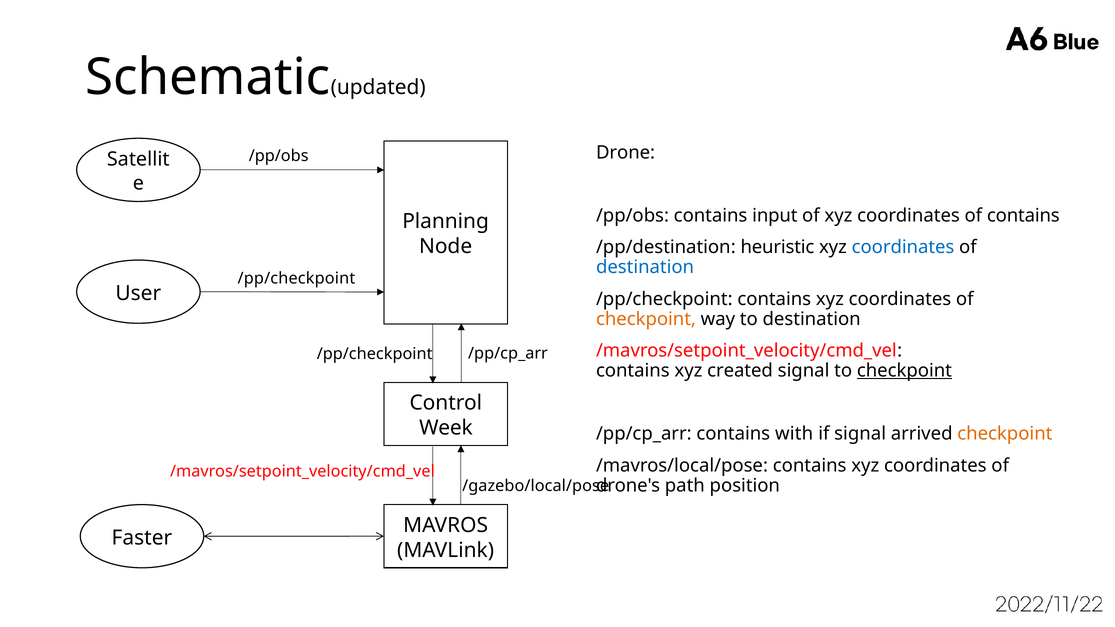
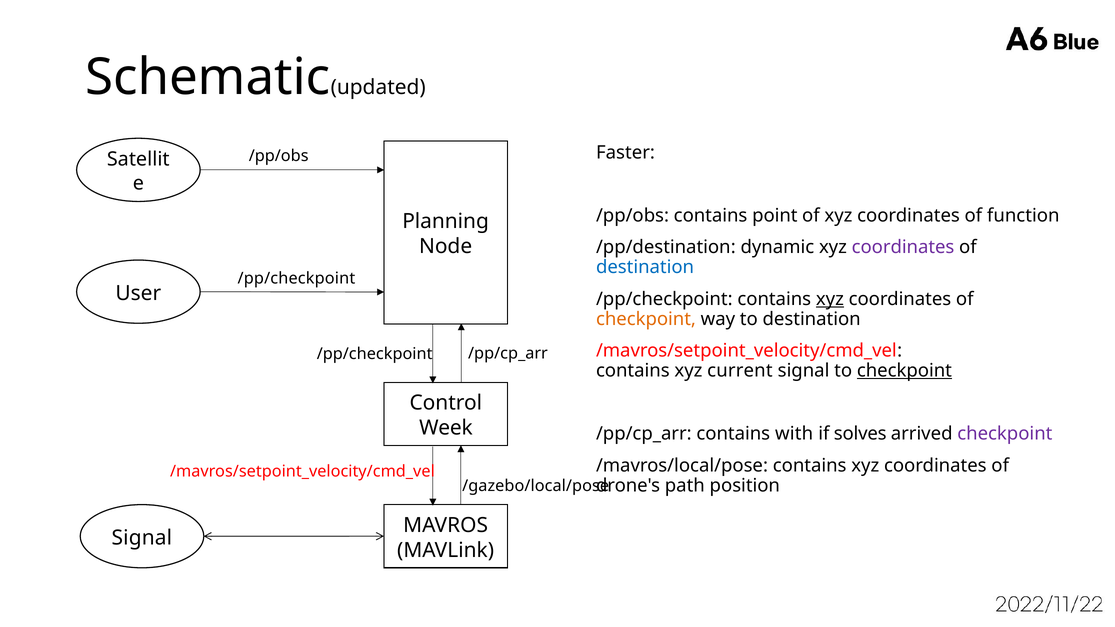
Drone: Drone -> Faster
input: input -> point
of contains: contains -> function
heuristic: heuristic -> dynamic
coordinates at (903, 247) colour: blue -> purple
xyz at (830, 299) underline: none -> present
created: created -> current
if signal: signal -> solves
checkpoint at (1005, 434) colour: orange -> purple
Faster at (142, 538): Faster -> Signal
